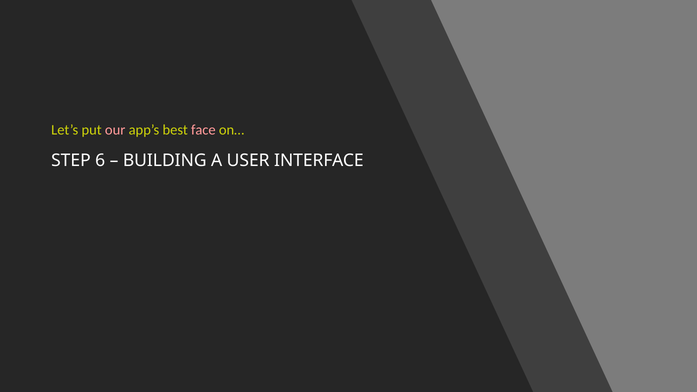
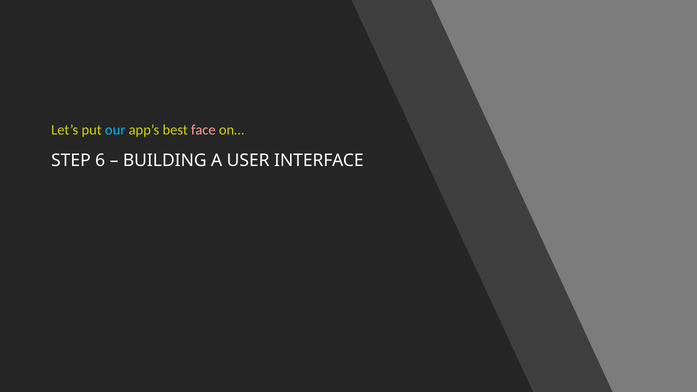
our colour: pink -> light blue
